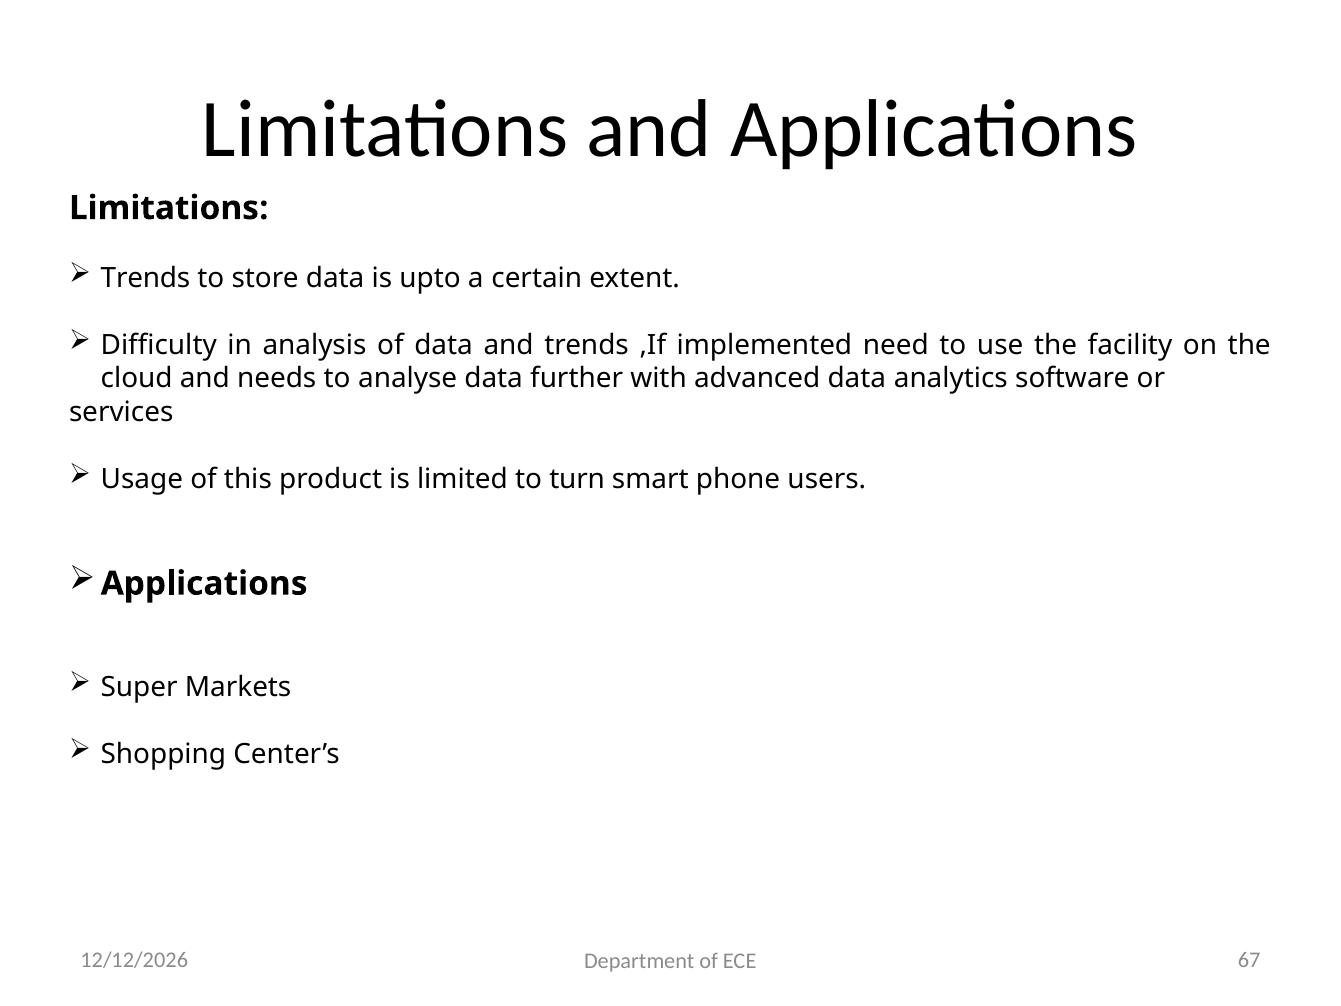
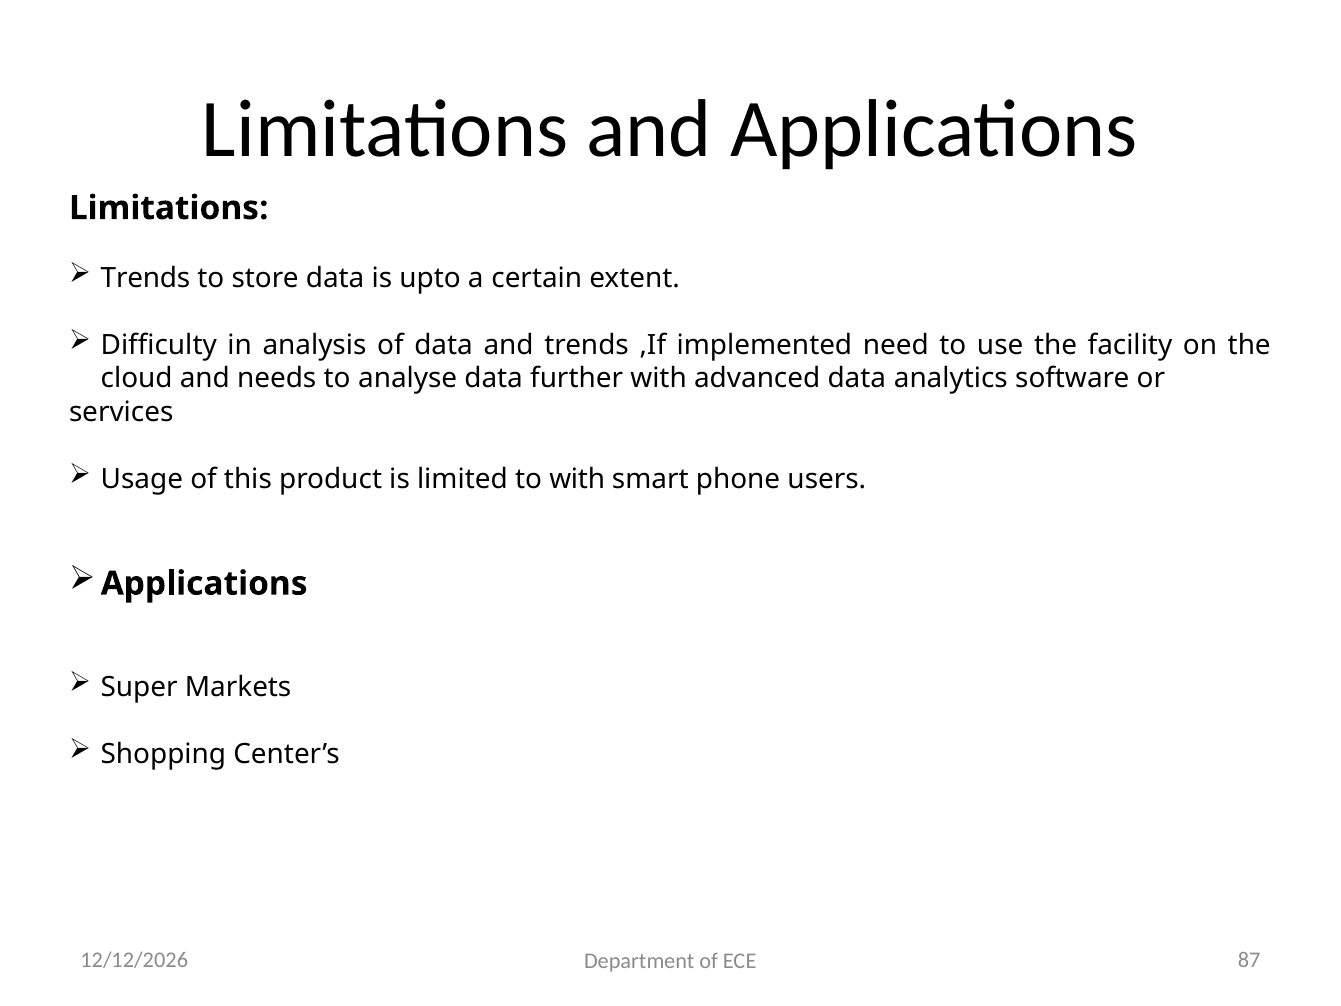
to turn: turn -> with
67: 67 -> 87
